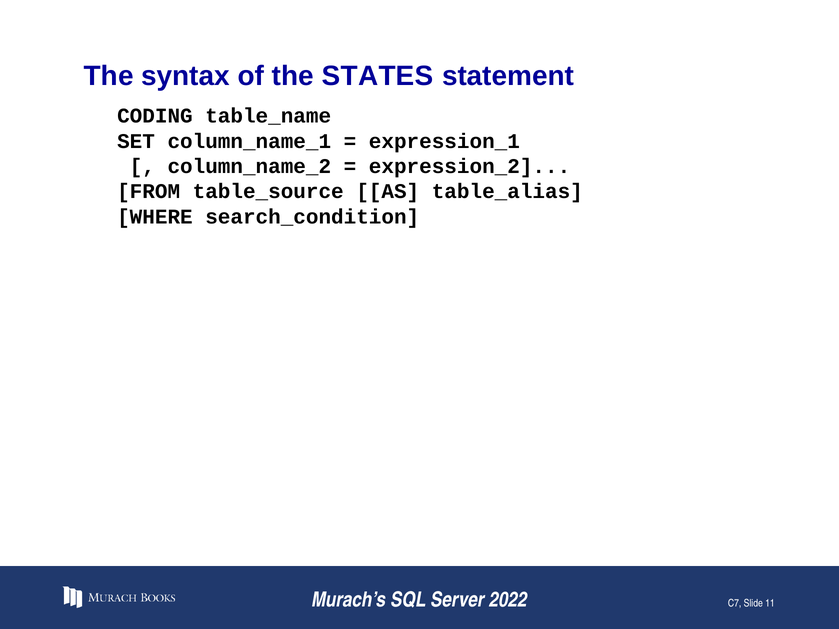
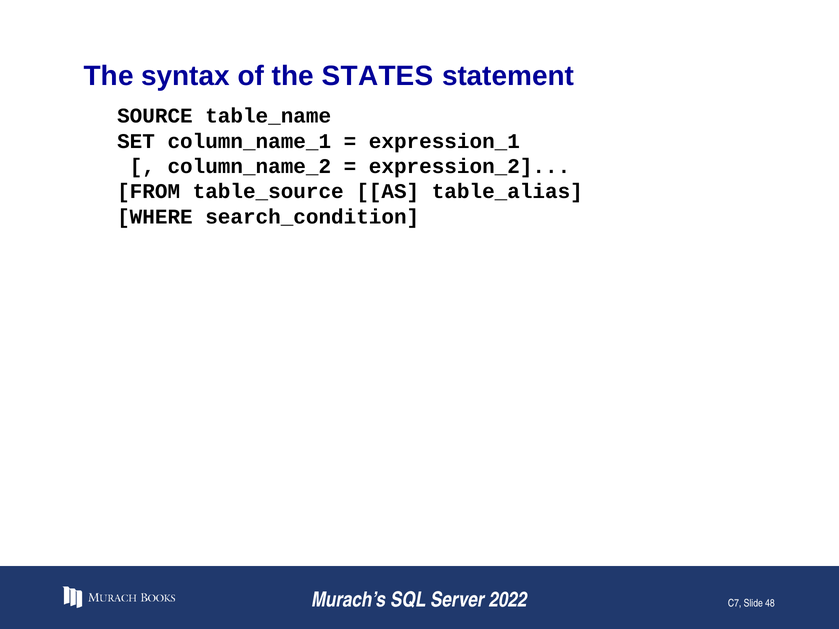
CODING: CODING -> SOURCE
11: 11 -> 48
